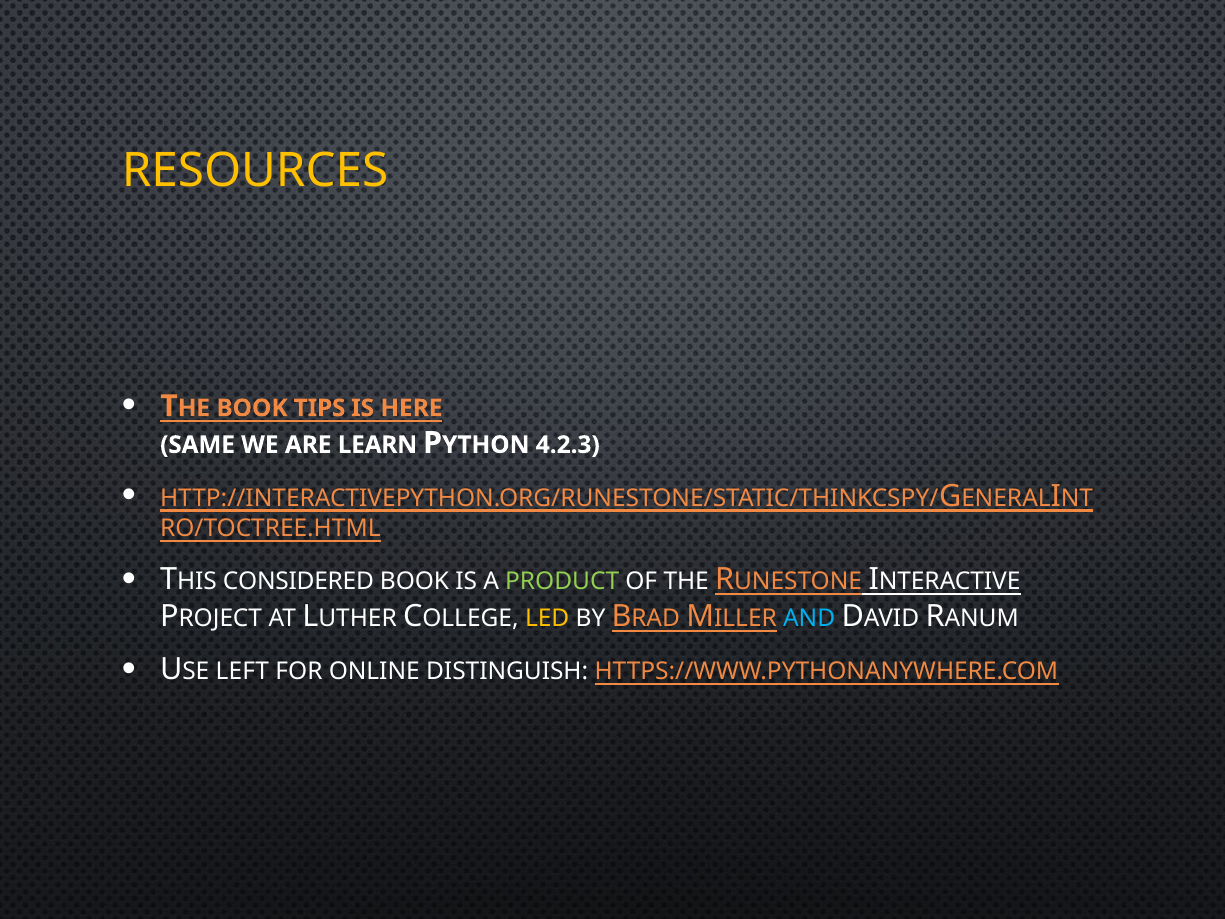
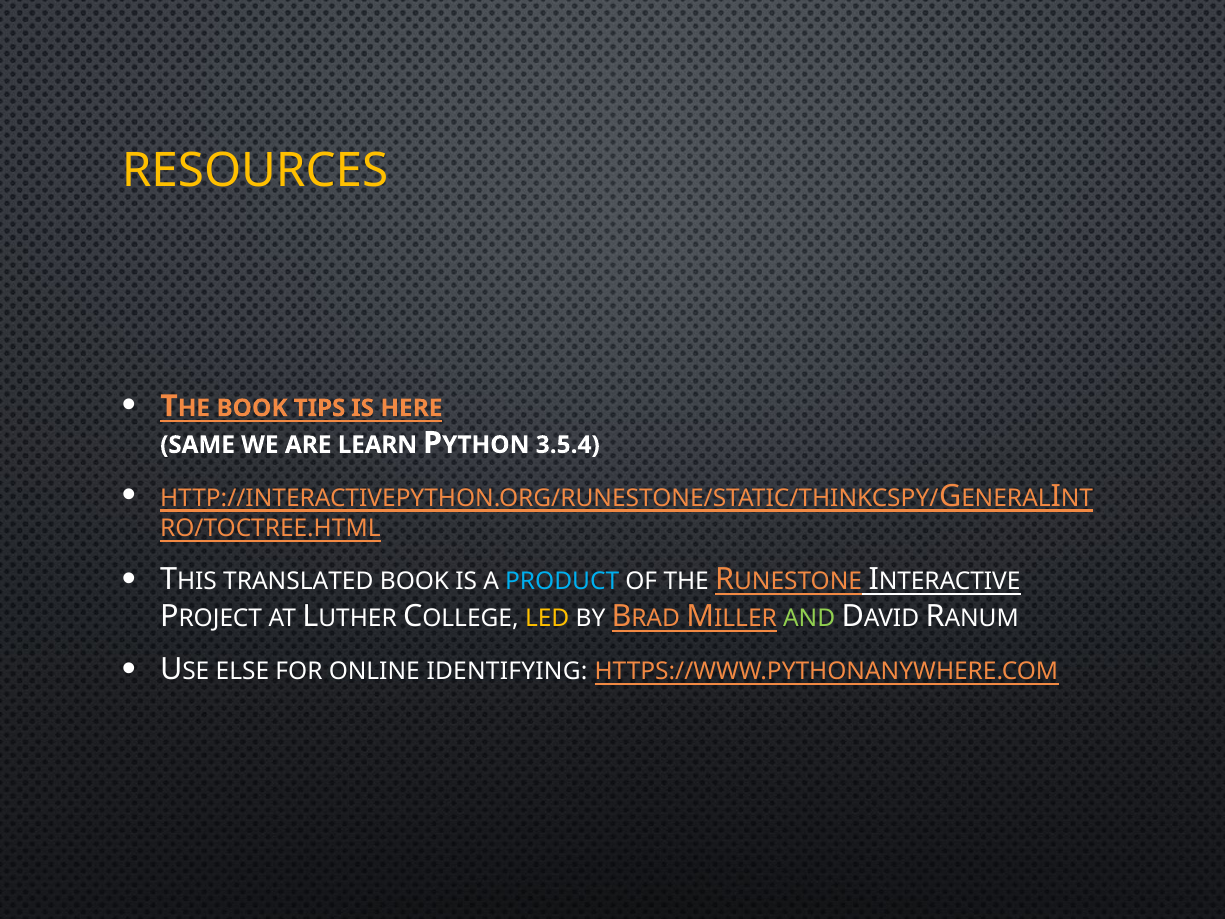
4.2.3: 4.2.3 -> 3.5.4
CONSIDERED: CONSIDERED -> TRANSLATED
PRODUCT colour: light green -> light blue
AND colour: light blue -> light green
LEFT: LEFT -> ELSE
DISTINGUISH: DISTINGUISH -> IDENTIFYING
